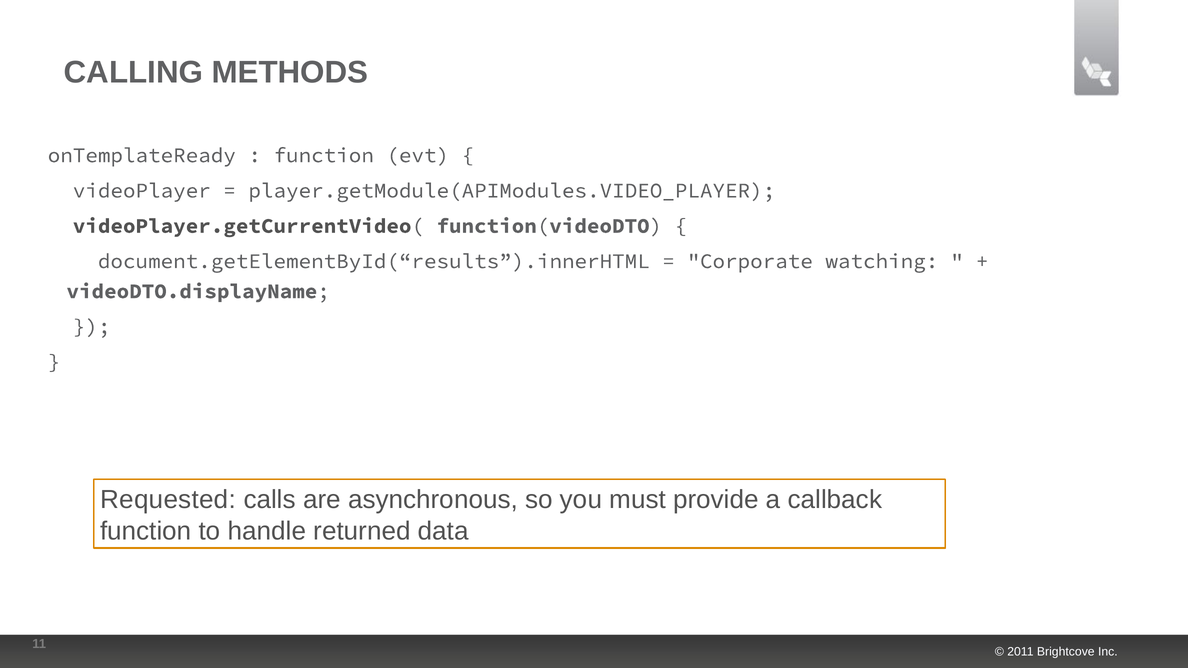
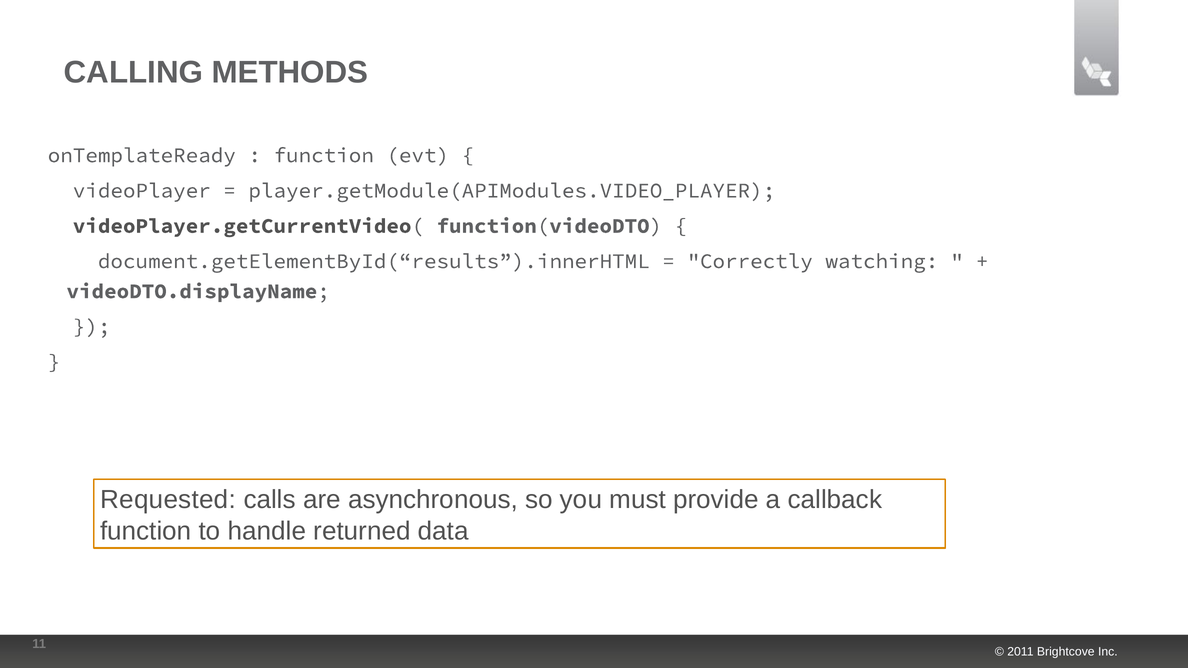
Corporate: Corporate -> Correctly
